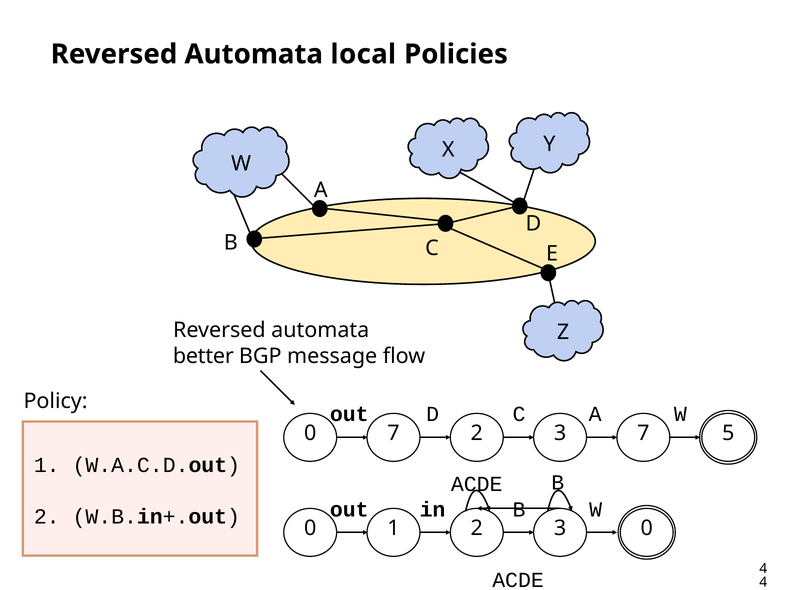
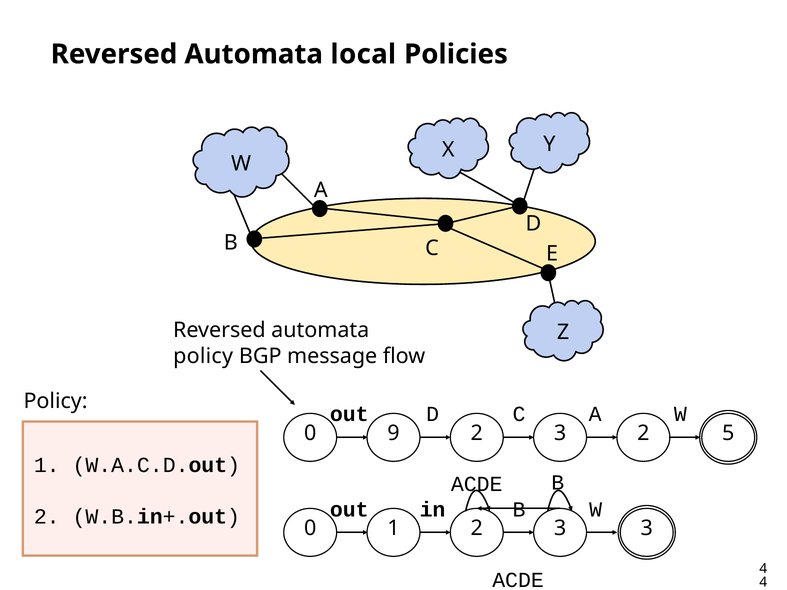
better at (203, 356): better -> policy
0 7: 7 -> 9
3 7: 7 -> 2
3 0: 0 -> 3
